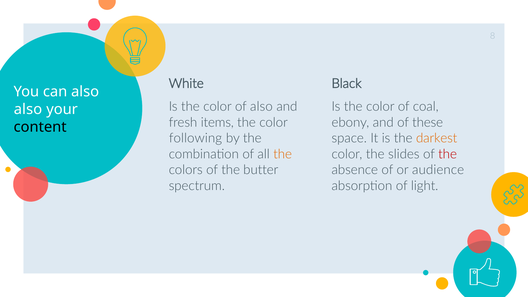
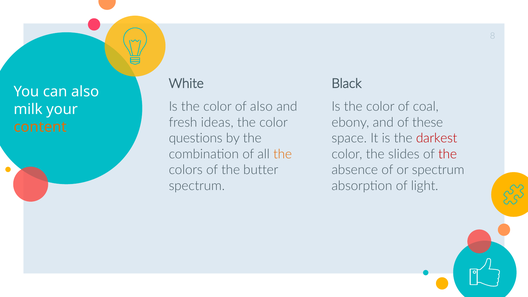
also at (28, 109): also -> milk
items: items -> ideas
content colour: black -> orange
following: following -> questions
darkest colour: orange -> red
or audience: audience -> spectrum
